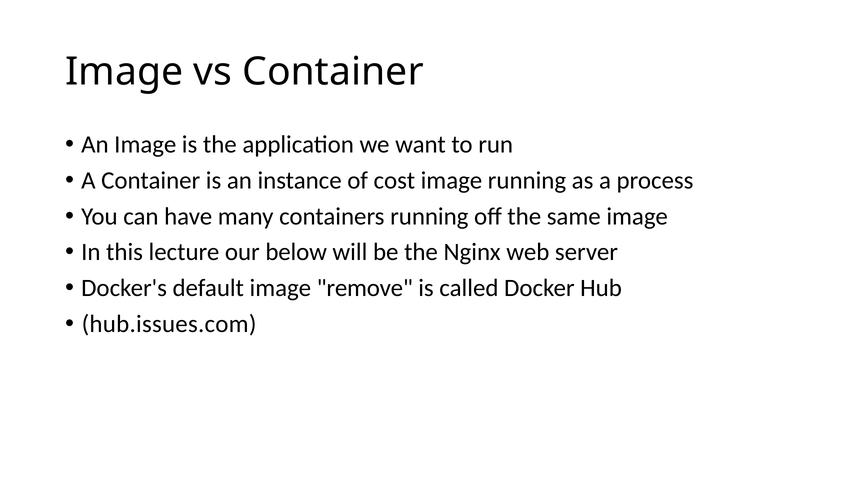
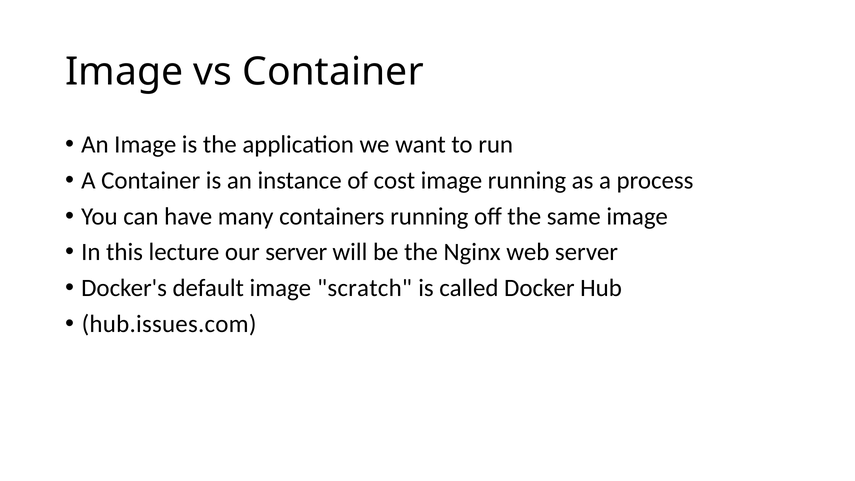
our below: below -> server
remove: remove -> scratch
